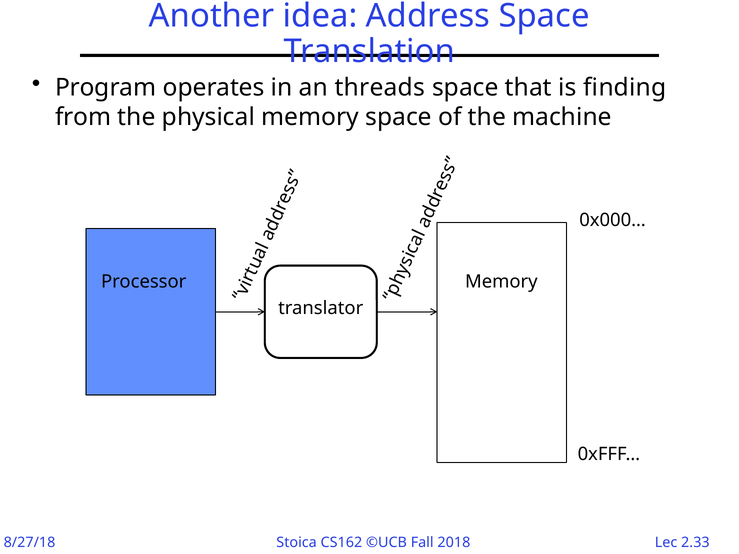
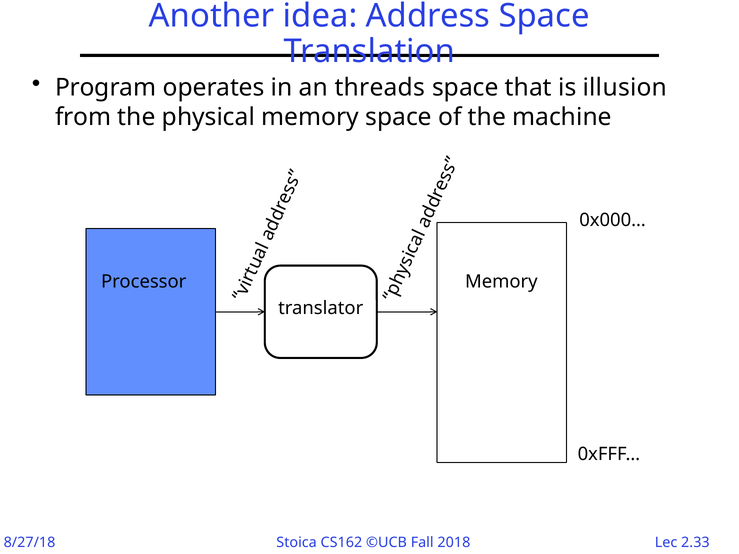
finding: finding -> illusion
